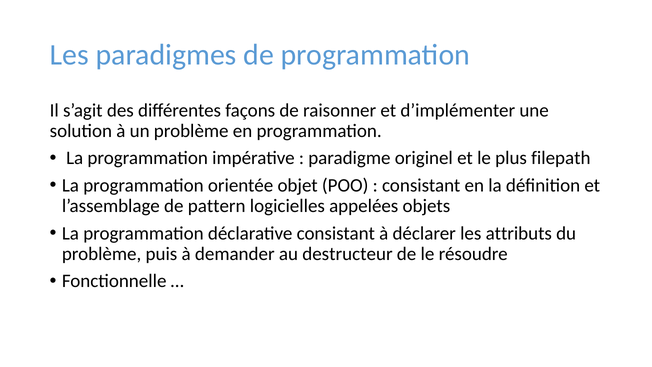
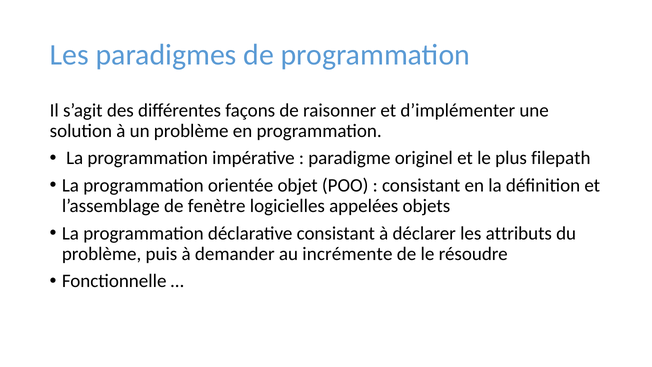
pattern: pattern -> fenètre
destructeur: destructeur -> incrémente
